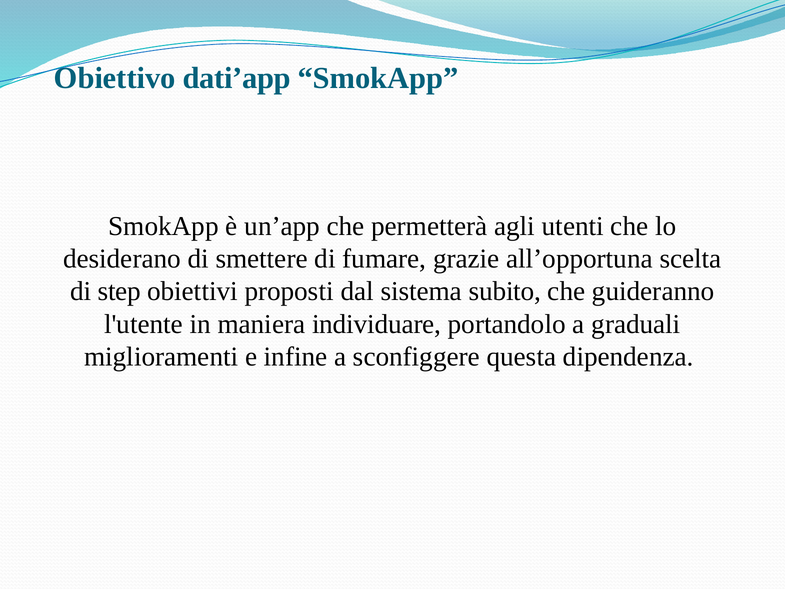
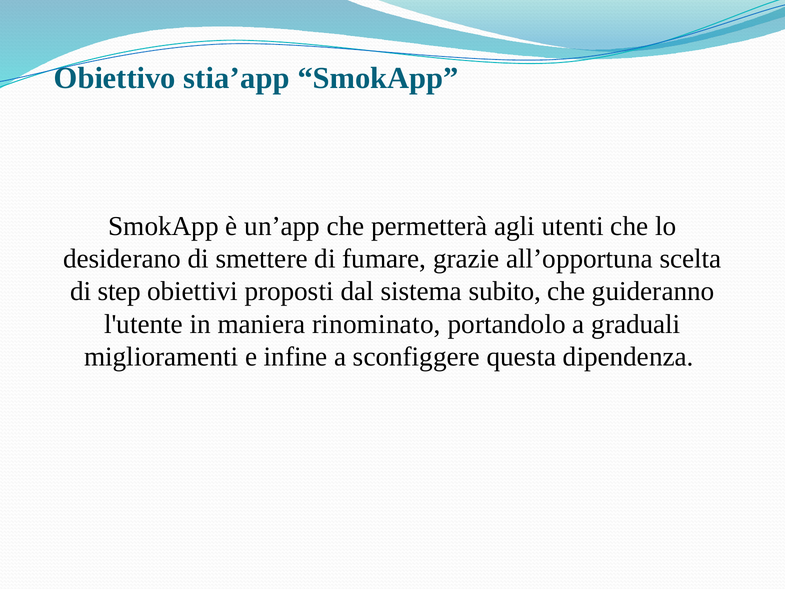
dati’app: dati’app -> stia’app
individuare: individuare -> rinominato
